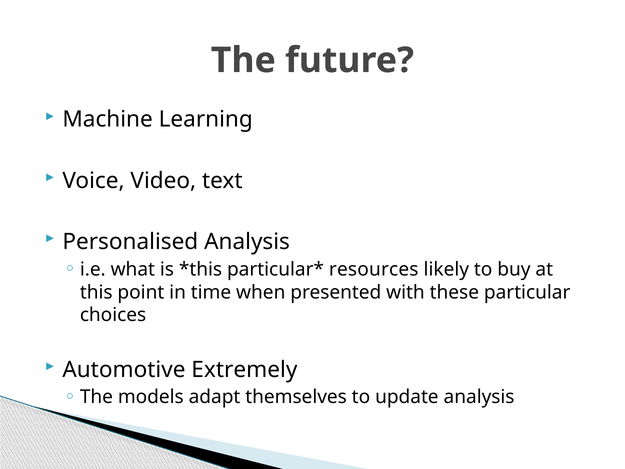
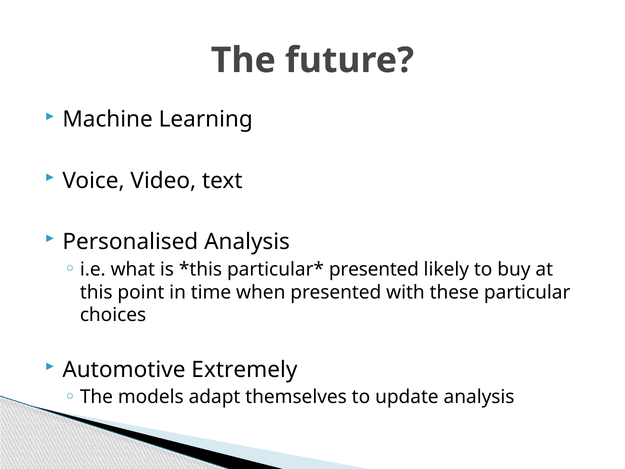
resources at (374, 269): resources -> presented
